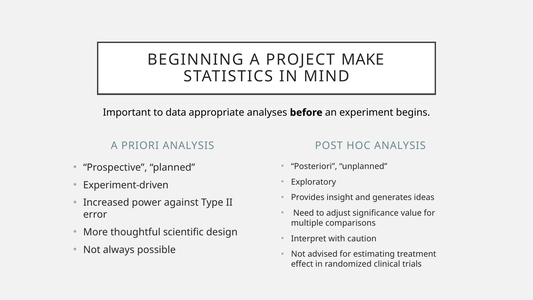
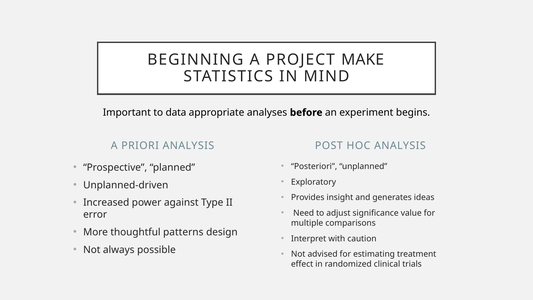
Experiment-driven: Experiment-driven -> Unplanned-driven
scientific: scientific -> patterns
